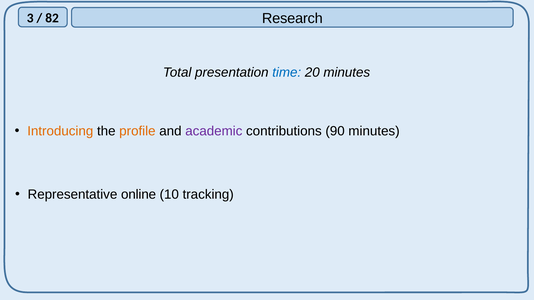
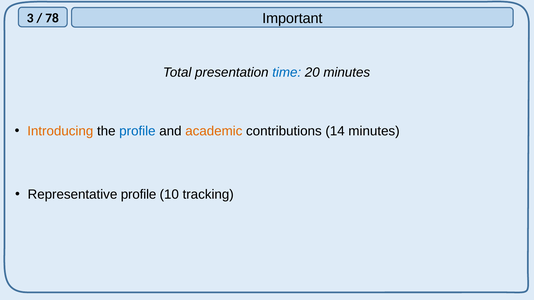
Research: Research -> Important
82: 82 -> 78
profile at (137, 131) colour: orange -> blue
academic colour: purple -> orange
90: 90 -> 14
Representative online: online -> profile
